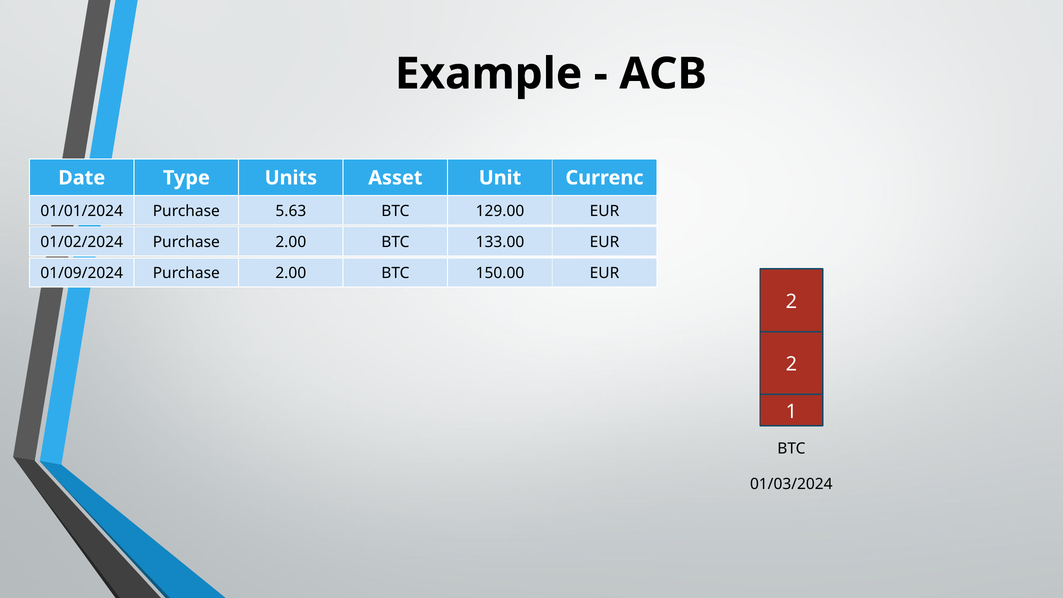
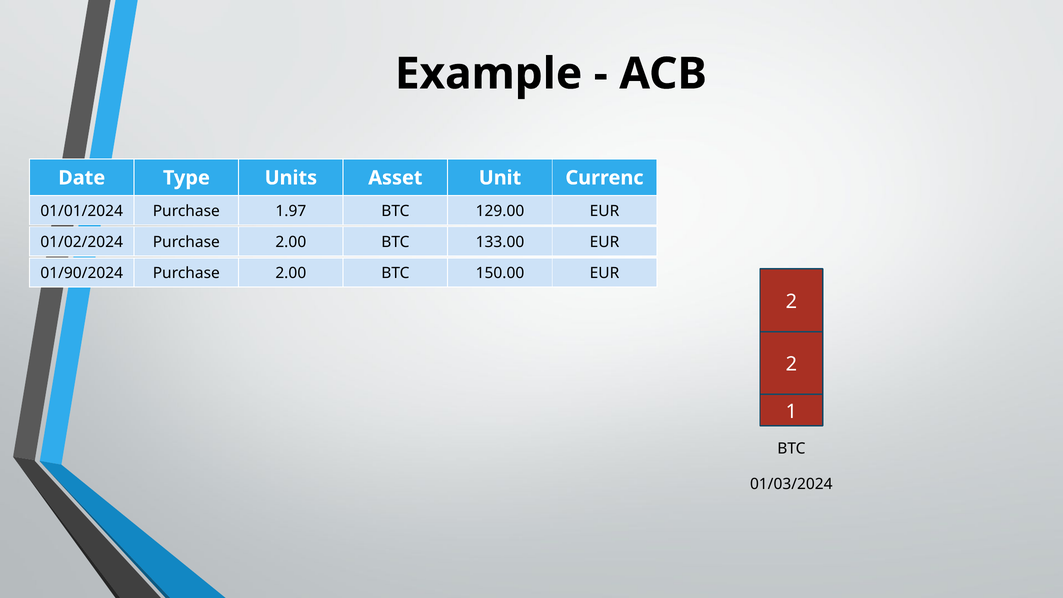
5.63: 5.63 -> 1.97
01/09/2024: 01/09/2024 -> 01/90/2024
